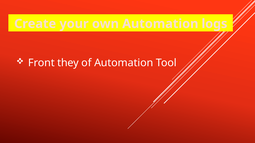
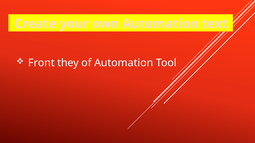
logs: logs -> text
